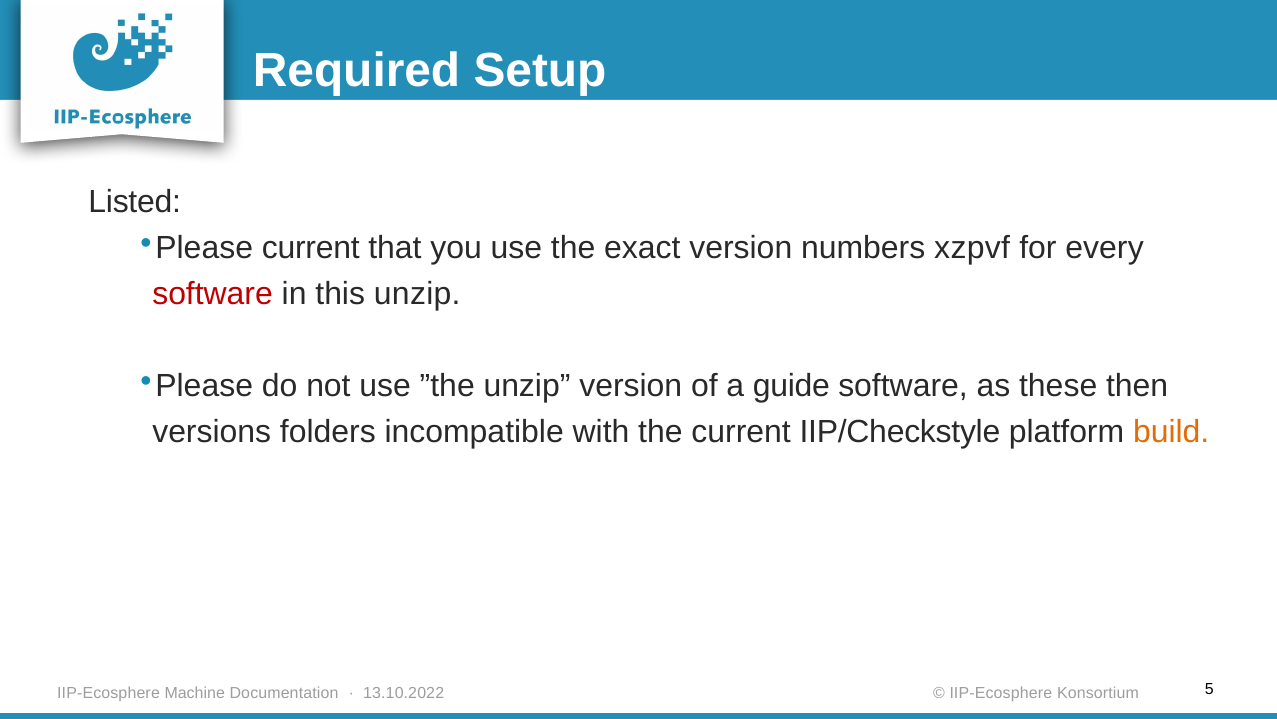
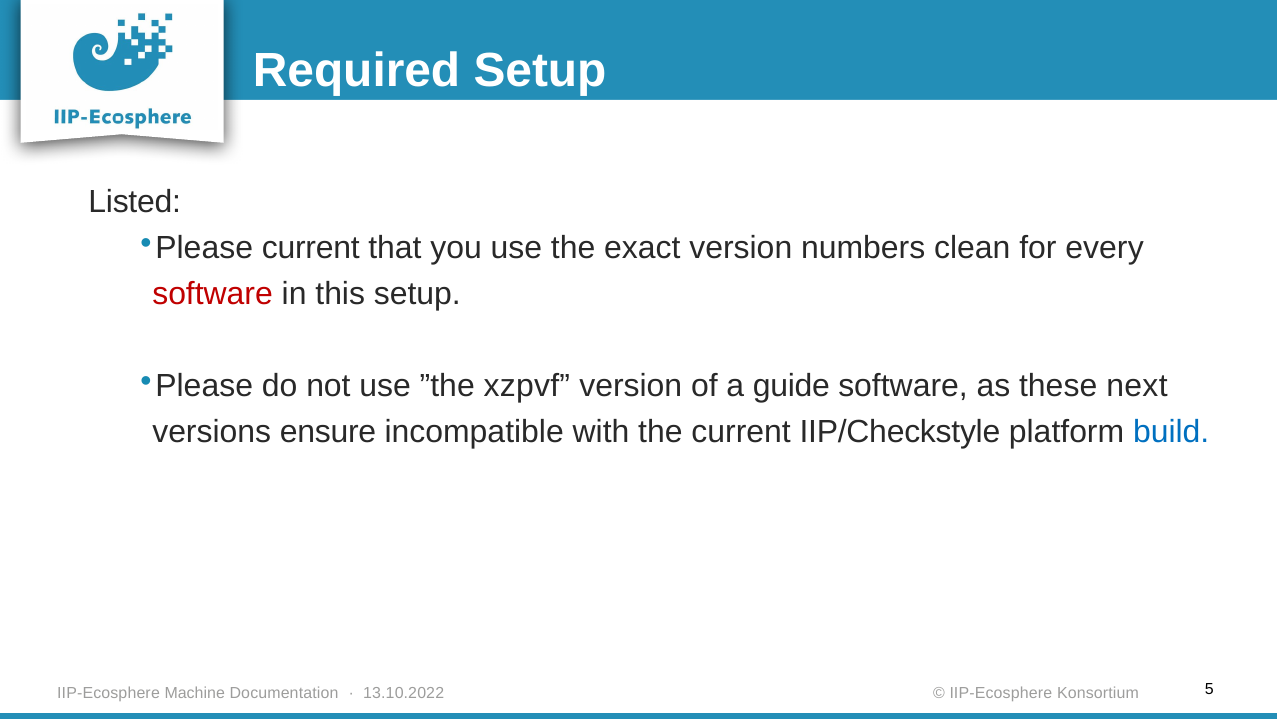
xzpvf: xzpvf -> clean
this unzip: unzip -> setup
”the unzip: unzip -> xzpvf
then: then -> next
folders: folders -> ensure
build colour: orange -> blue
